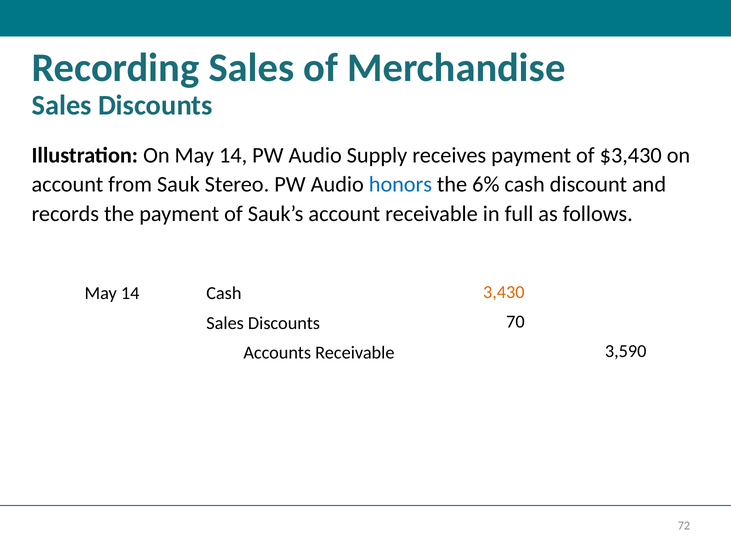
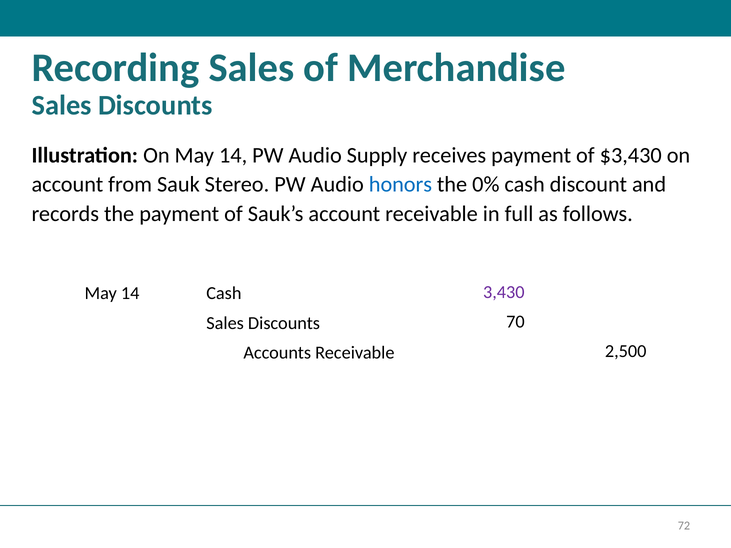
6%: 6% -> 0%
3,430 colour: orange -> purple
3,590: 3,590 -> 2,500
